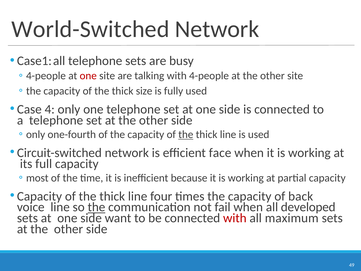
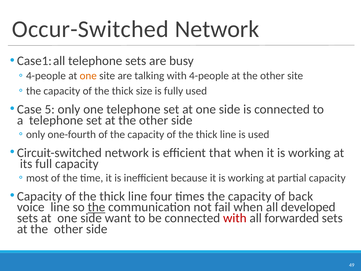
World-Switched: World-Switched -> Occur-Switched
one at (88, 76) colour: red -> orange
4: 4 -> 5
the at (186, 134) underline: present -> none
face: face -> that
maximum: maximum -> forwarded
